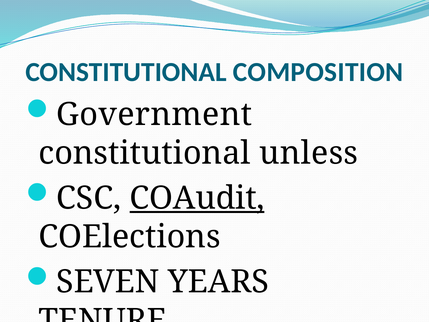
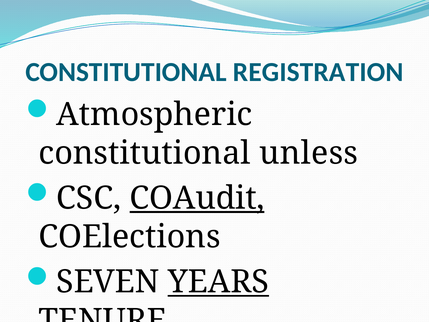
COMPOSITION: COMPOSITION -> REGISTRATION
Government: Government -> Atmospheric
YEARS underline: none -> present
